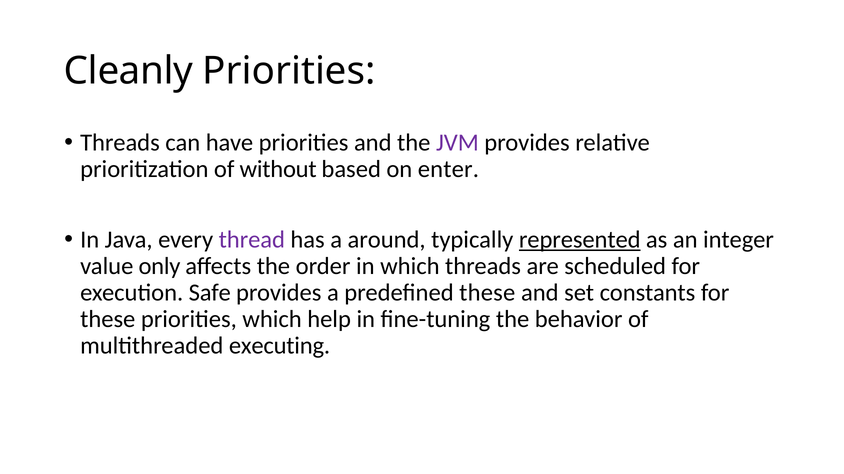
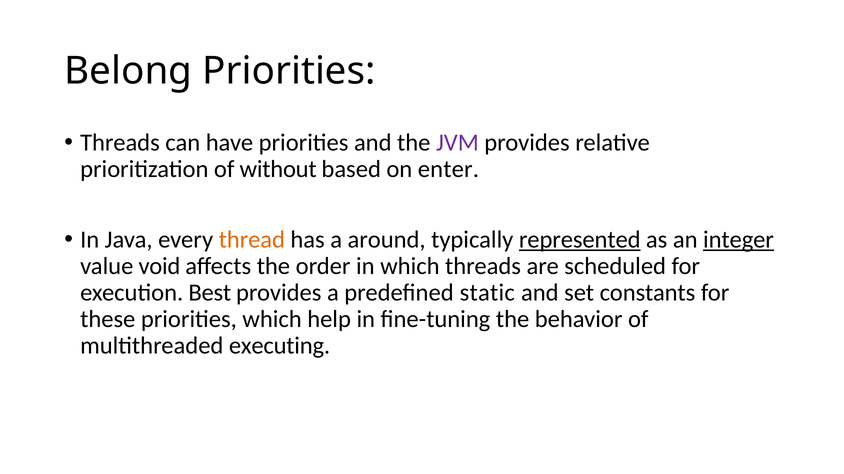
Cleanly: Cleanly -> Belong
thread colour: purple -> orange
integer underline: none -> present
only: only -> void
Safe: Safe -> Best
predefined these: these -> static
